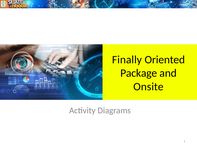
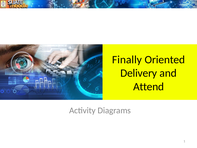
Package: Package -> Delivery
Onsite: Onsite -> Attend
